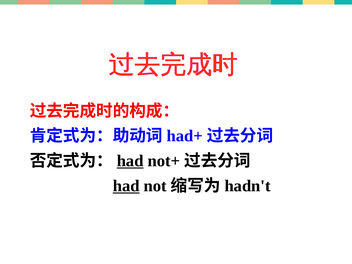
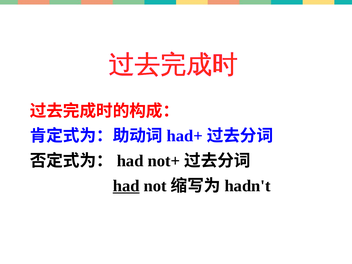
had at (130, 161) underline: present -> none
